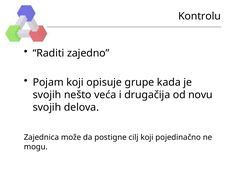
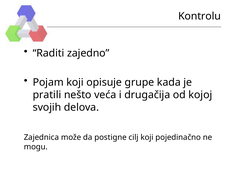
svojih at (47, 95): svojih -> pratili
novu: novu -> kojoj
